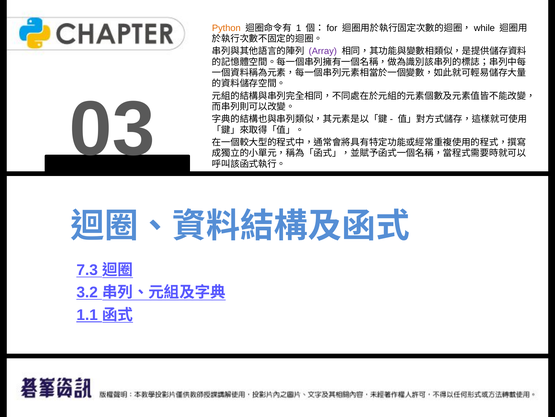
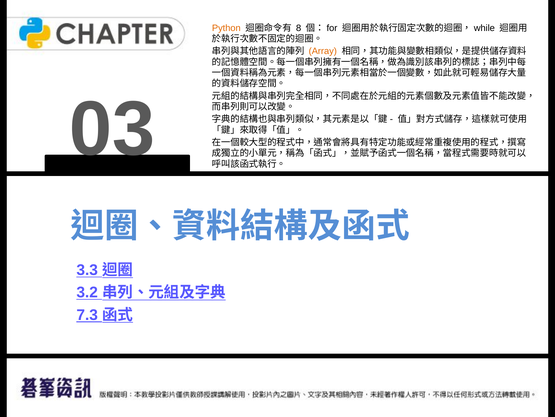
1: 1 -> 8
Array colour: purple -> orange
7.3: 7.3 -> 3.3
1.1: 1.1 -> 7.3
